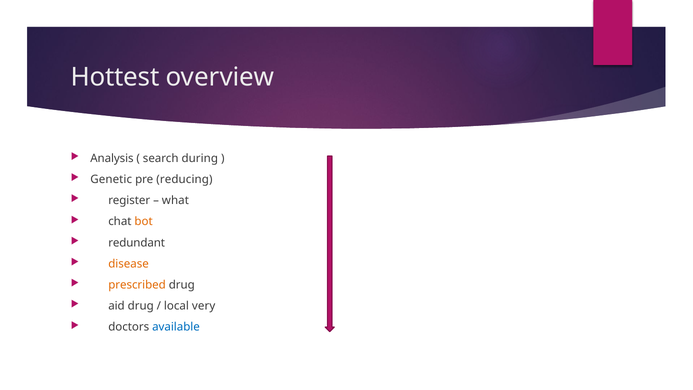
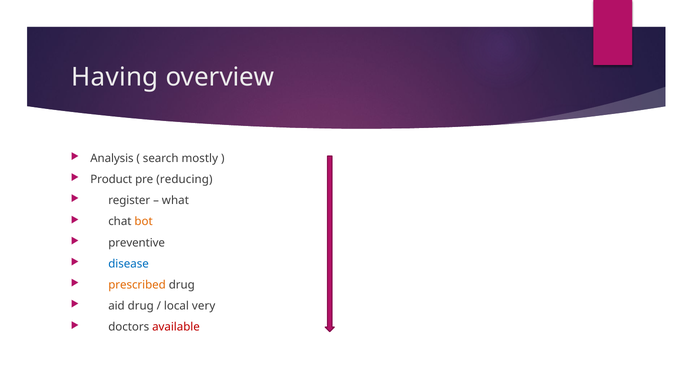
Hottest: Hottest -> Having
during: during -> mostly
Genetic: Genetic -> Product
redundant: redundant -> preventive
disease colour: orange -> blue
available colour: blue -> red
